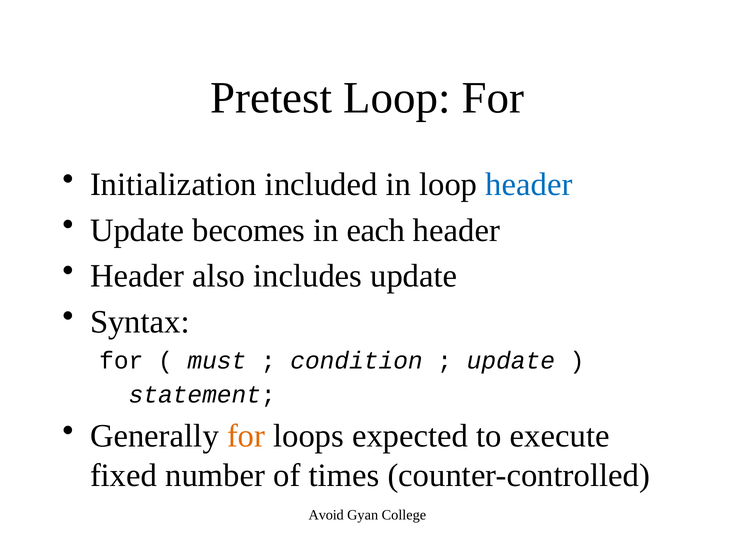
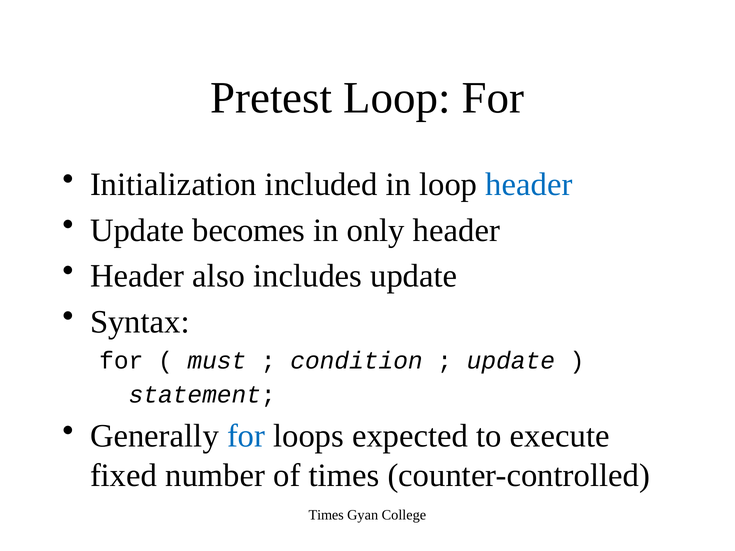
each: each -> only
for at (246, 436) colour: orange -> blue
Avoid at (326, 516): Avoid -> Times
